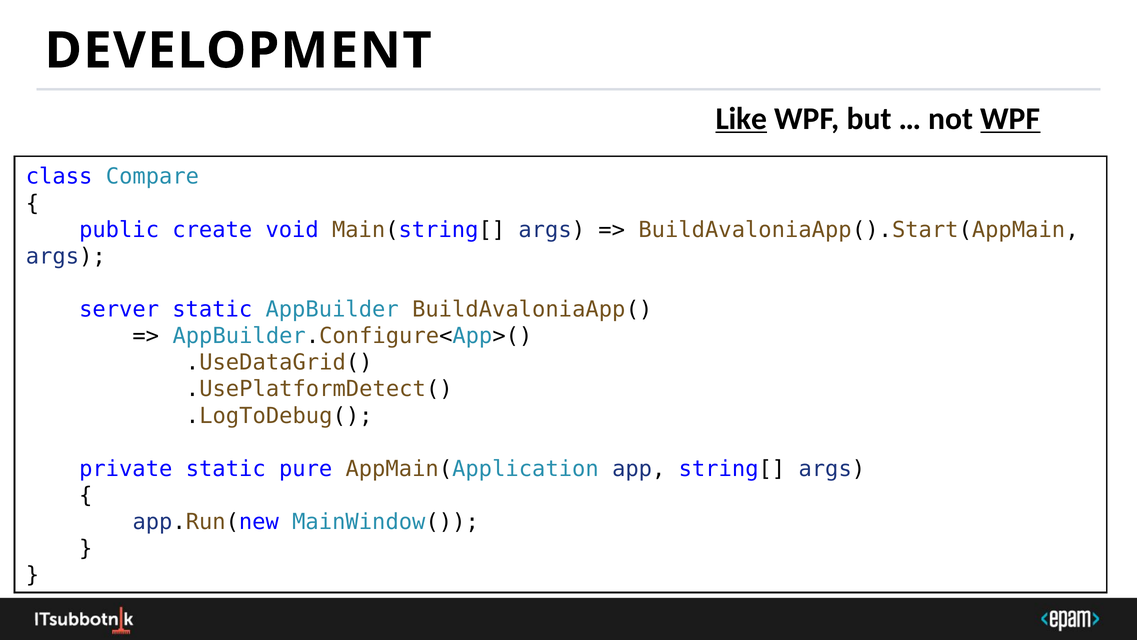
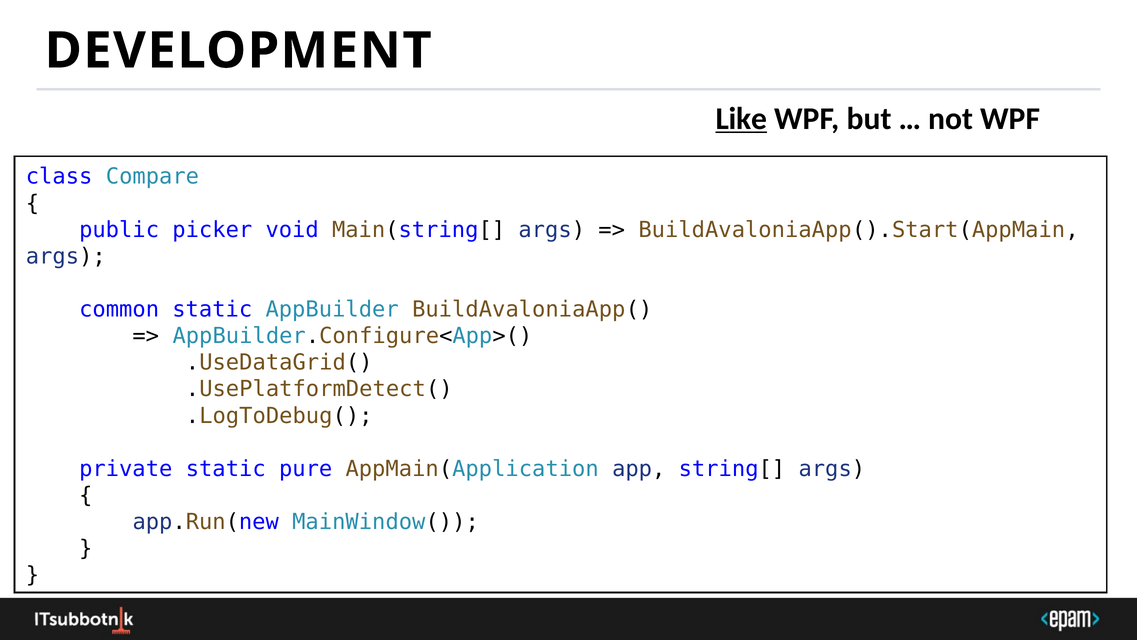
WPF at (1010, 119) underline: present -> none
create: create -> picker
server: server -> common
